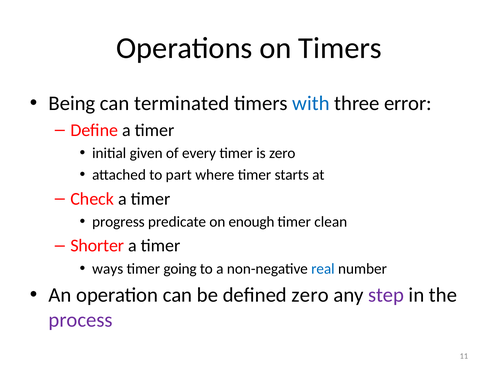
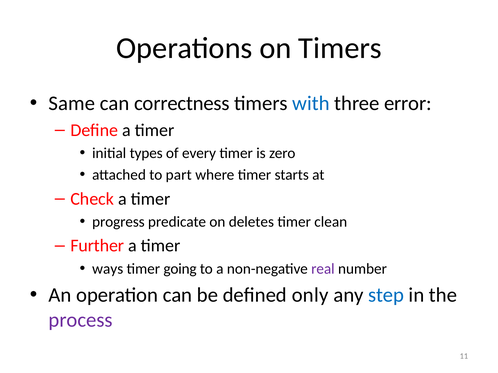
Being: Being -> Same
terminated: terminated -> correctness
given: given -> types
enough: enough -> deletes
Shorter: Shorter -> Further
real colour: blue -> purple
defined zero: zero -> only
step colour: purple -> blue
